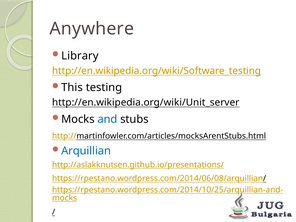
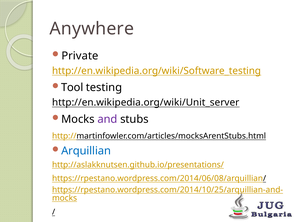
Library: Library -> Private
This: This -> Tool
and colour: blue -> purple
